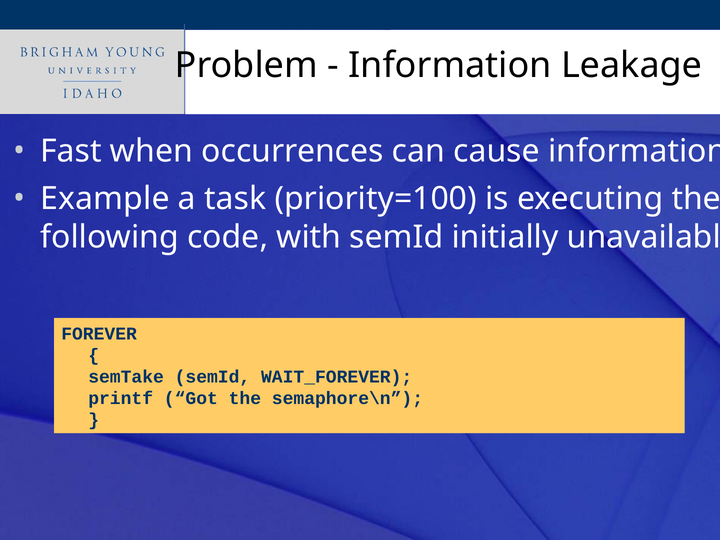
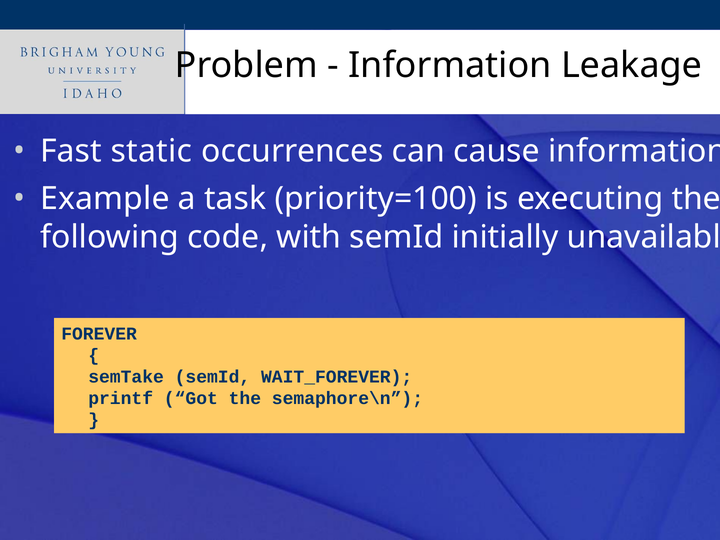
when: when -> static
